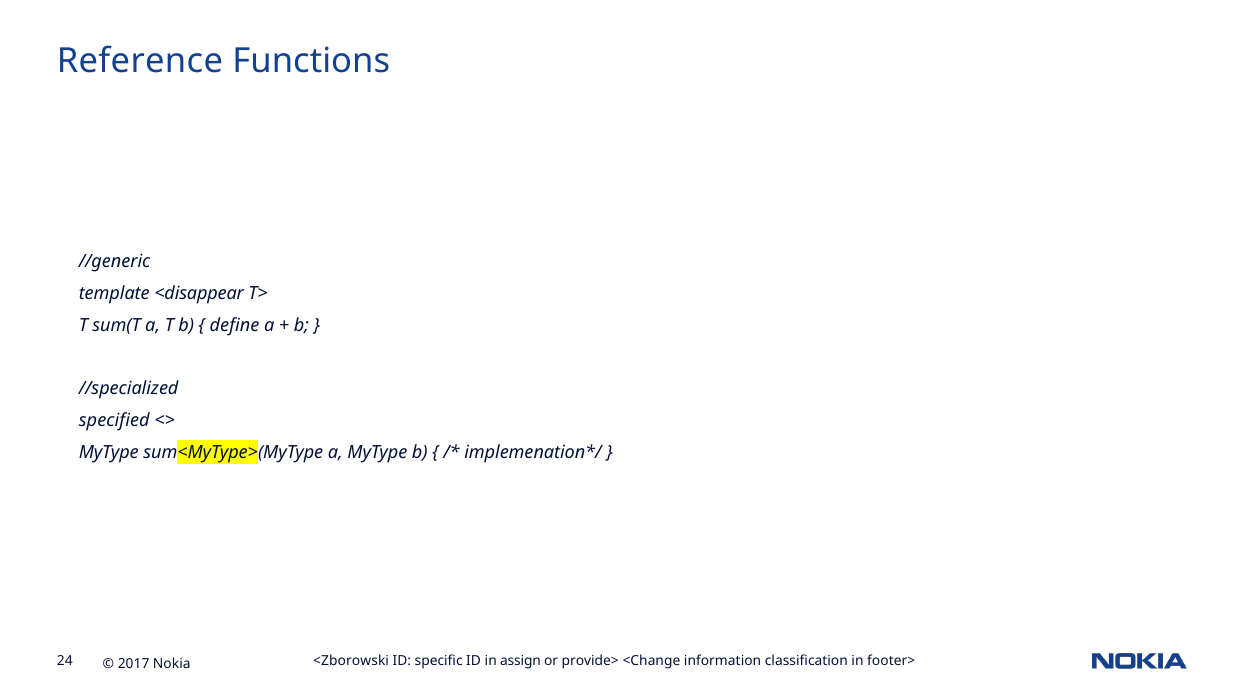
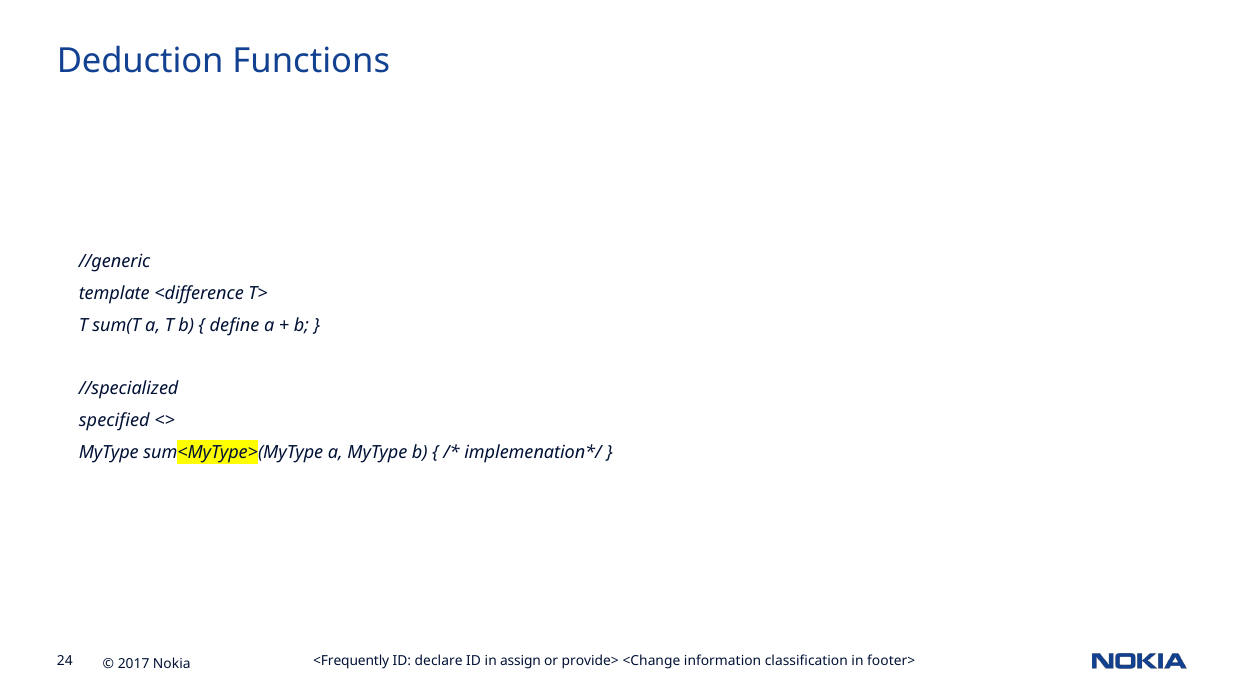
Reference: Reference -> Deduction
<disappear: <disappear -> <difference
<Zborowski: <Zborowski -> <Frequently
specific: specific -> declare
